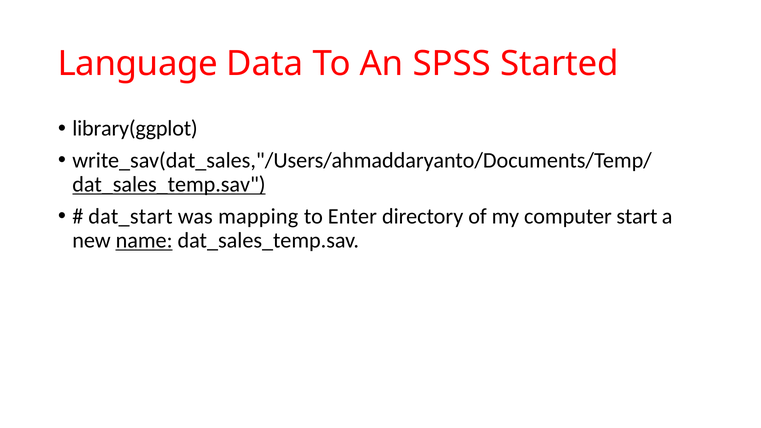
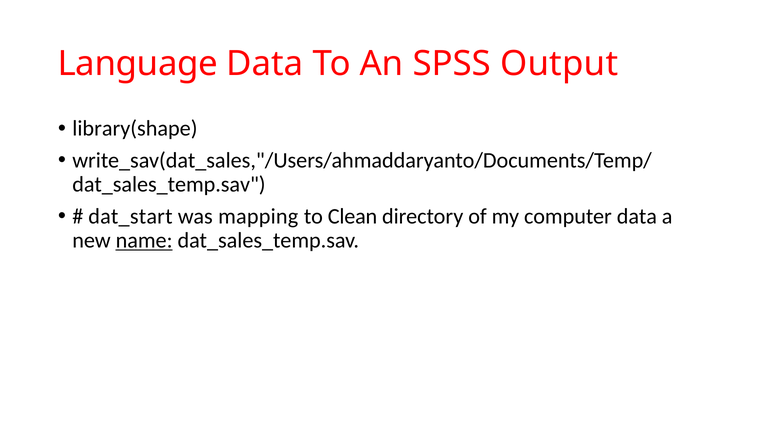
Started: Started -> Output
library(ggplot: library(ggplot -> library(shape
dat_sales_temp.sav at (169, 185) underline: present -> none
Enter: Enter -> Clean
computer start: start -> data
